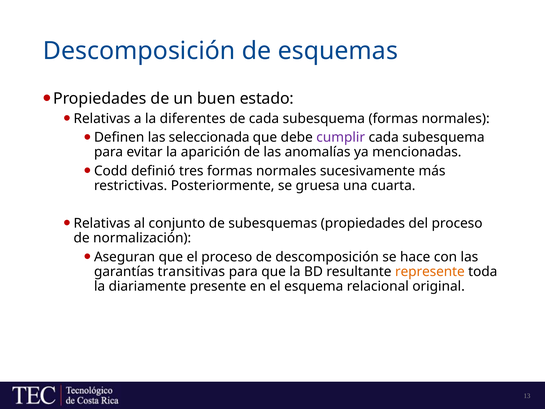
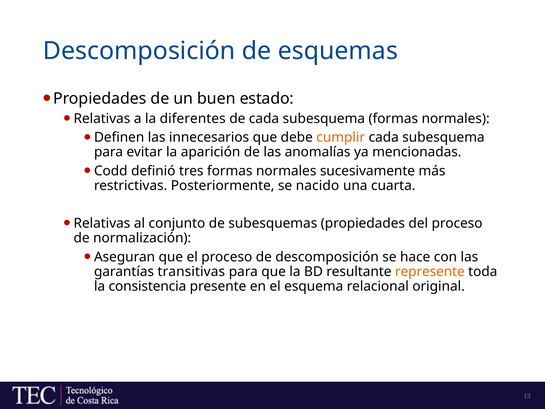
seleccionada: seleccionada -> innecesarios
cumplir colour: purple -> orange
gruesa: gruesa -> nacido
diariamente: diariamente -> consistencia
